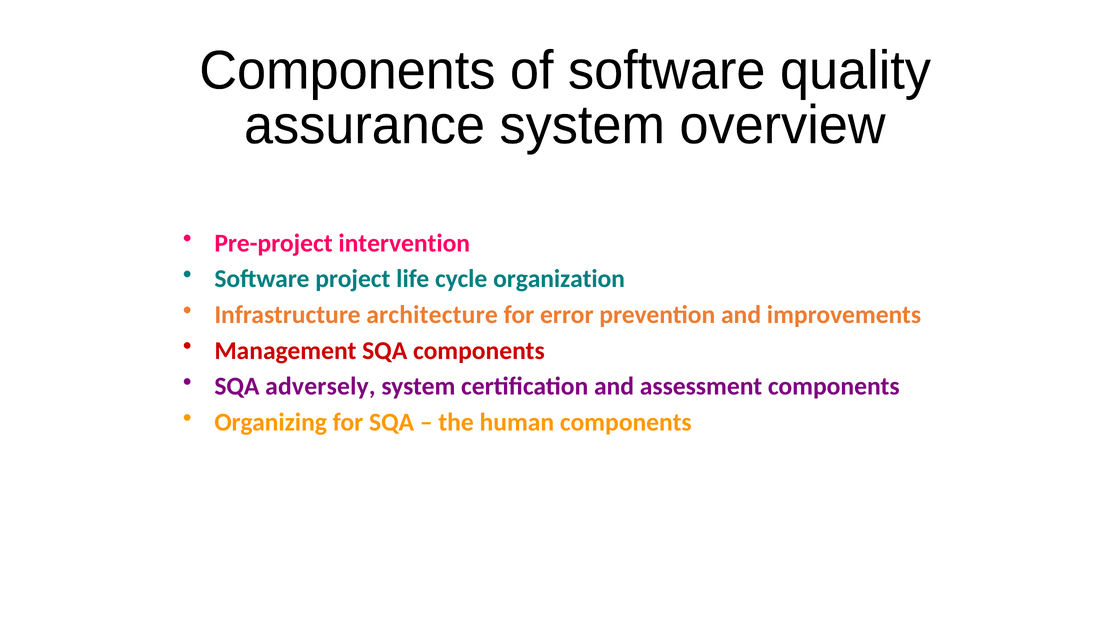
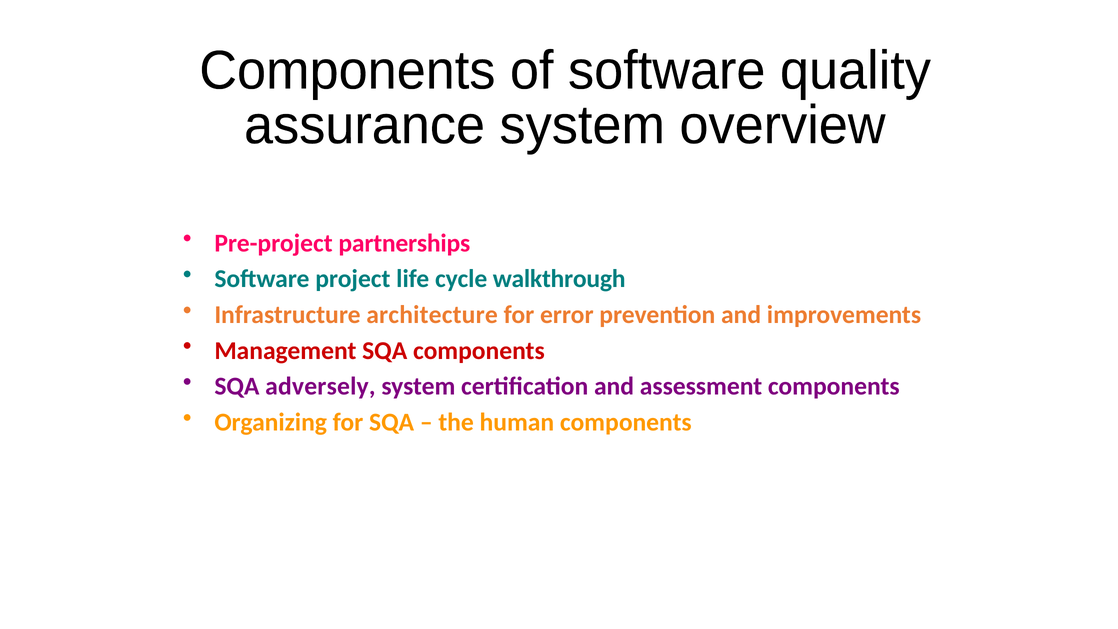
intervention: intervention -> partnerships
organization: organization -> walkthrough
